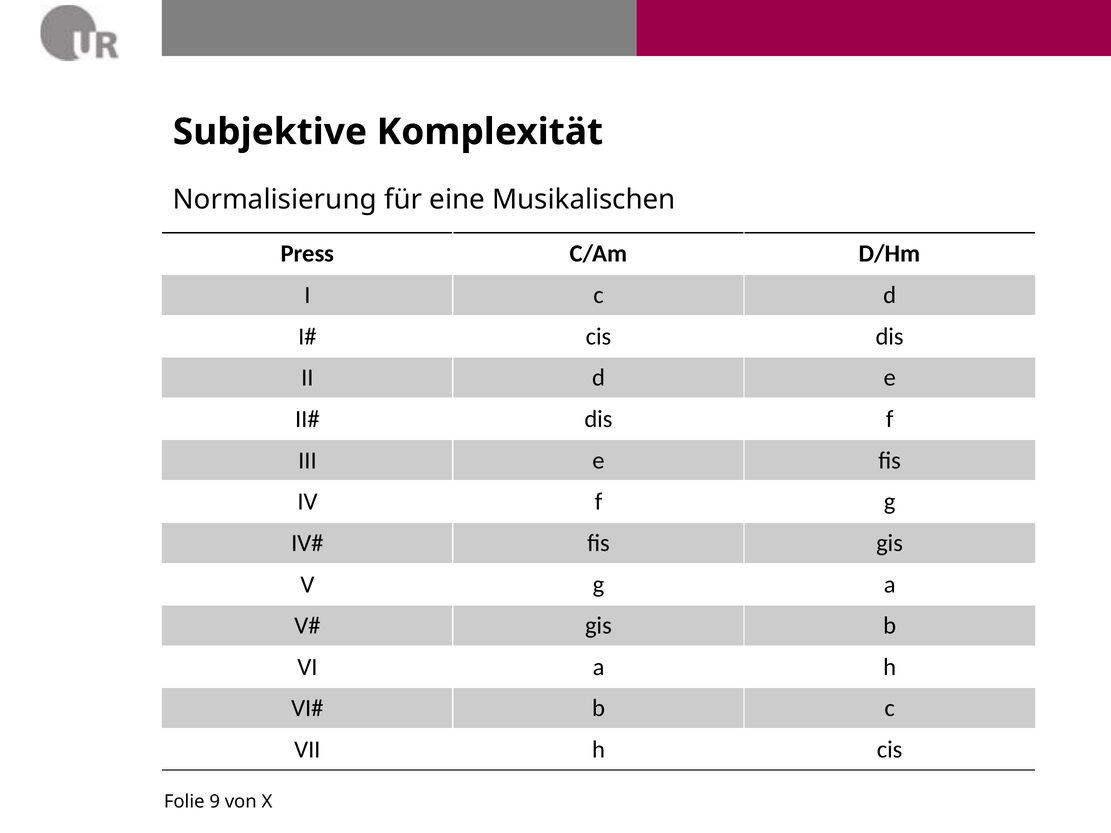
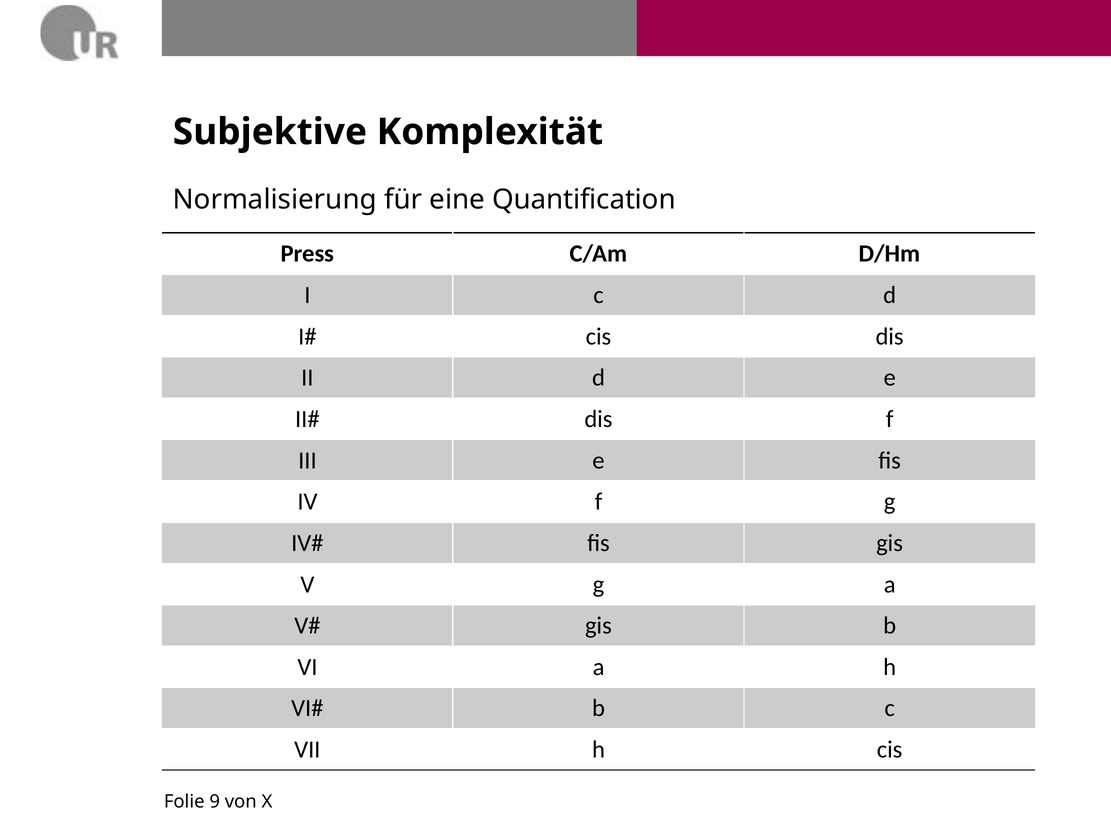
Musikalischen: Musikalischen -> Quantification
